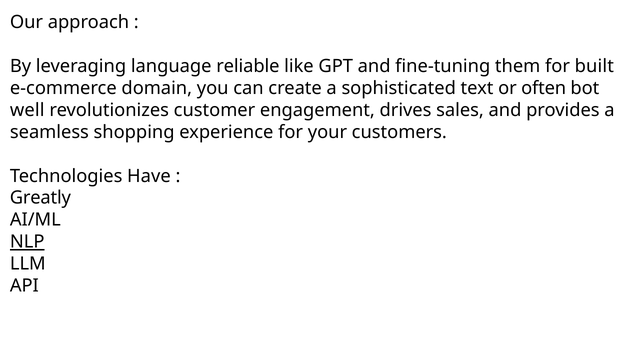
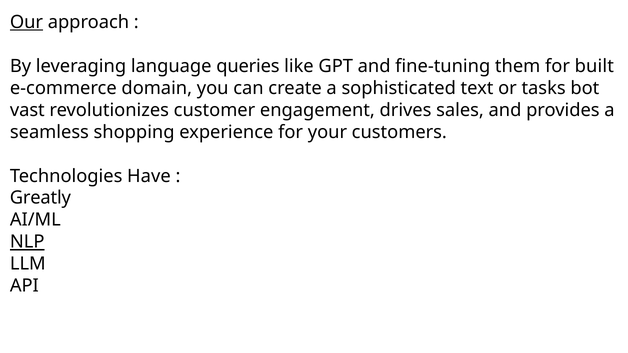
Our underline: none -> present
reliable: reliable -> queries
often: often -> tasks
well: well -> vast
